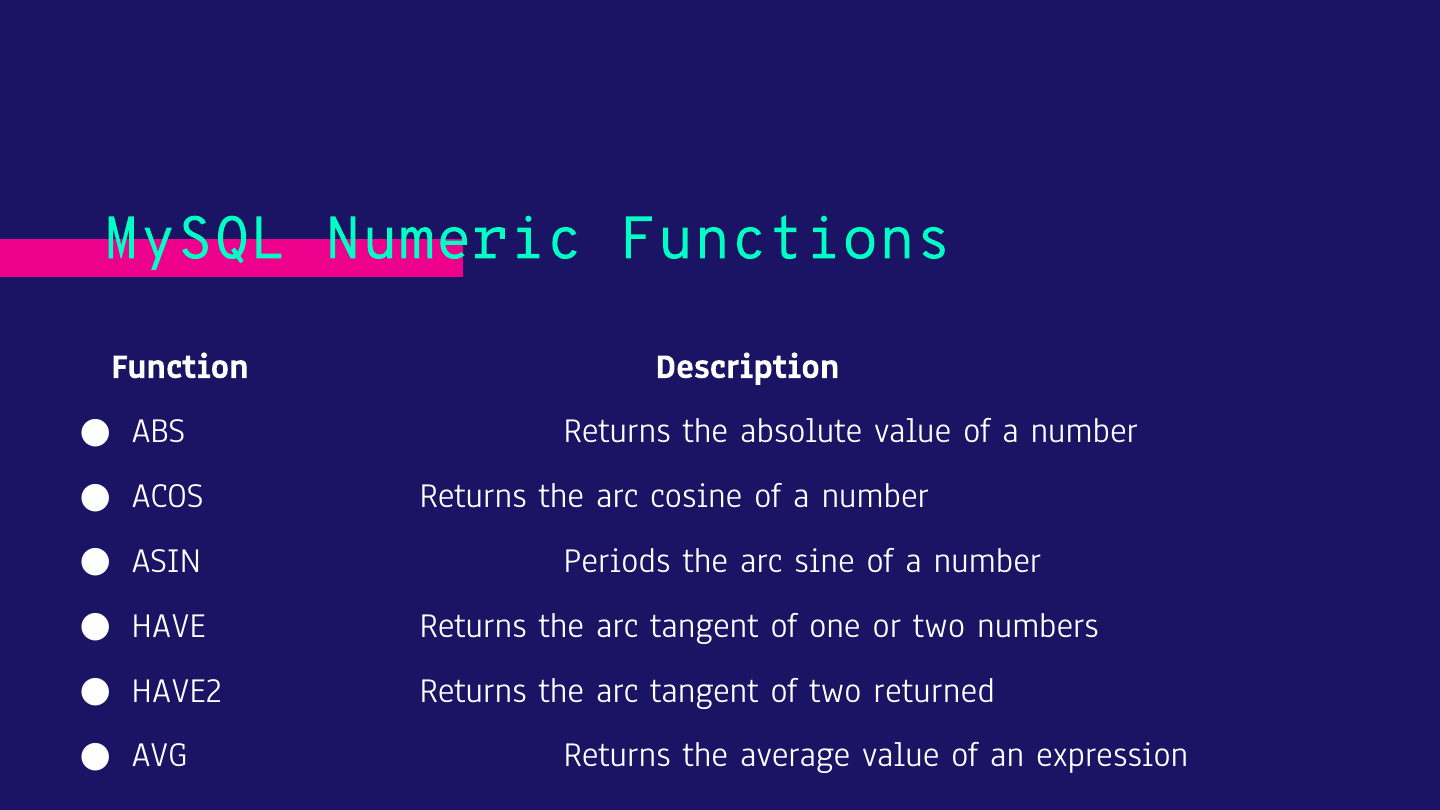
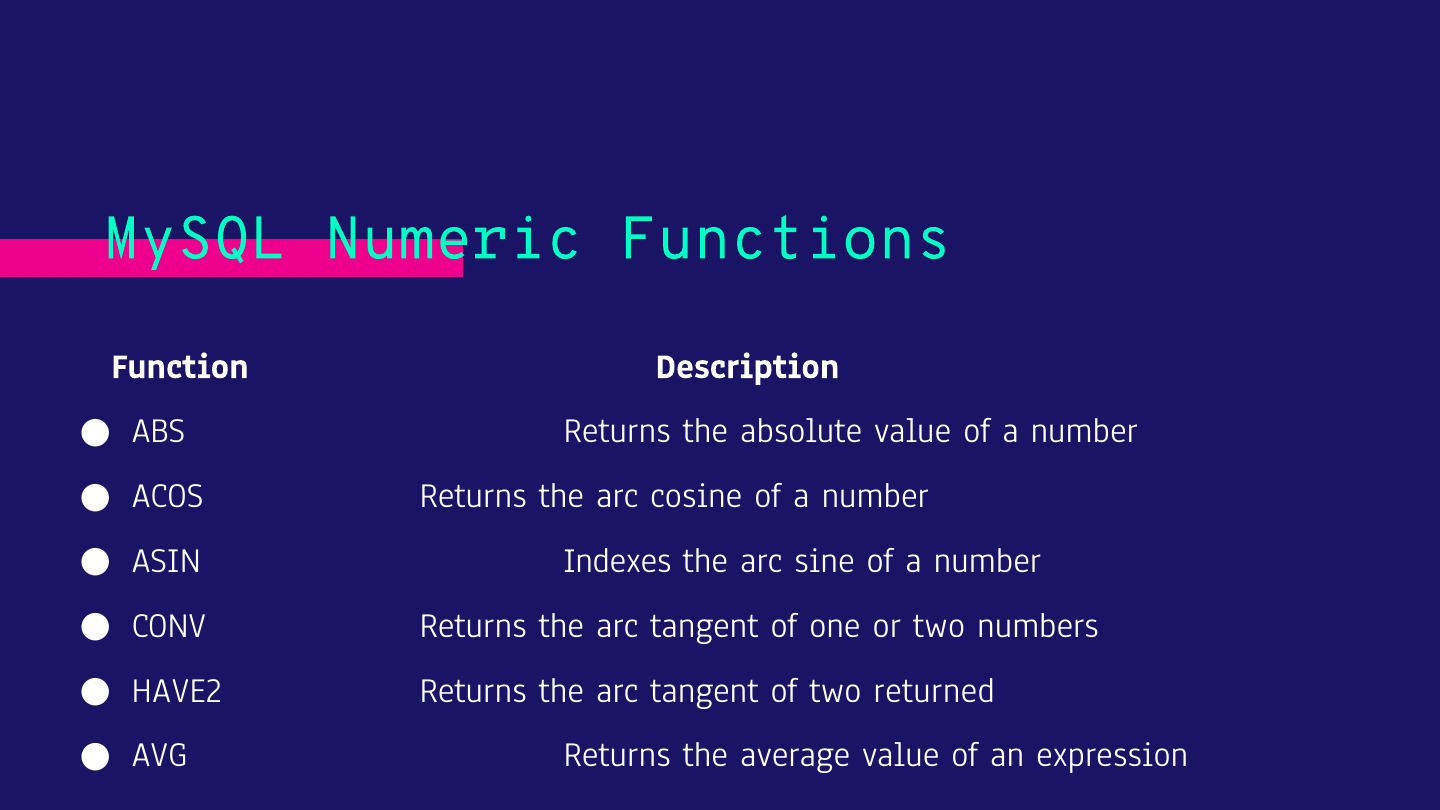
Periods: Periods -> Indexes
HAVE: HAVE -> CONV
